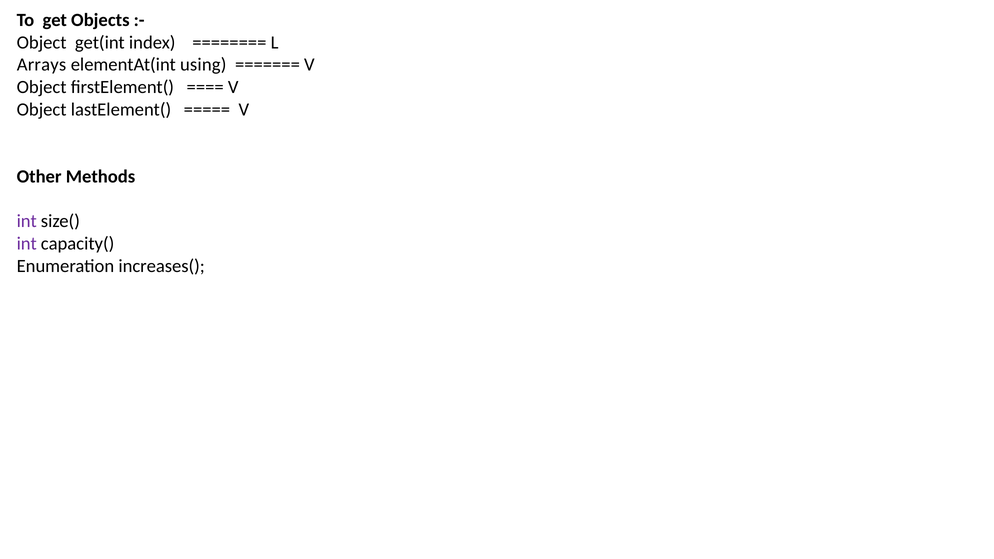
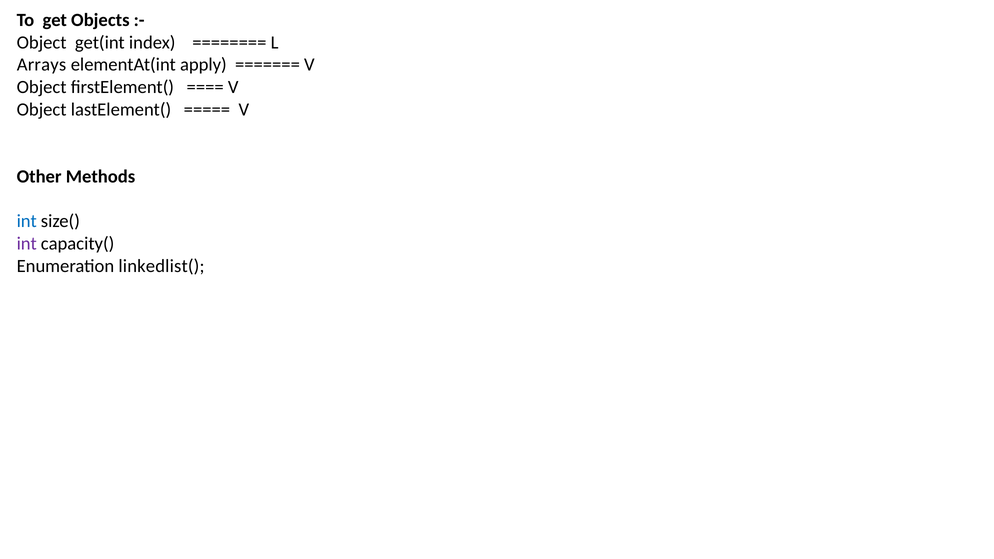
using: using -> apply
int at (27, 221) colour: purple -> blue
increases(: increases( -> linkedlist(
